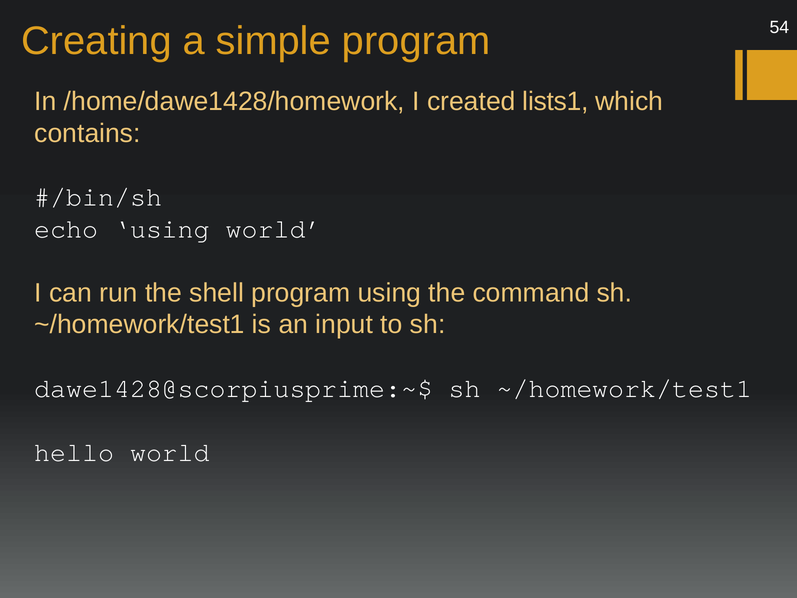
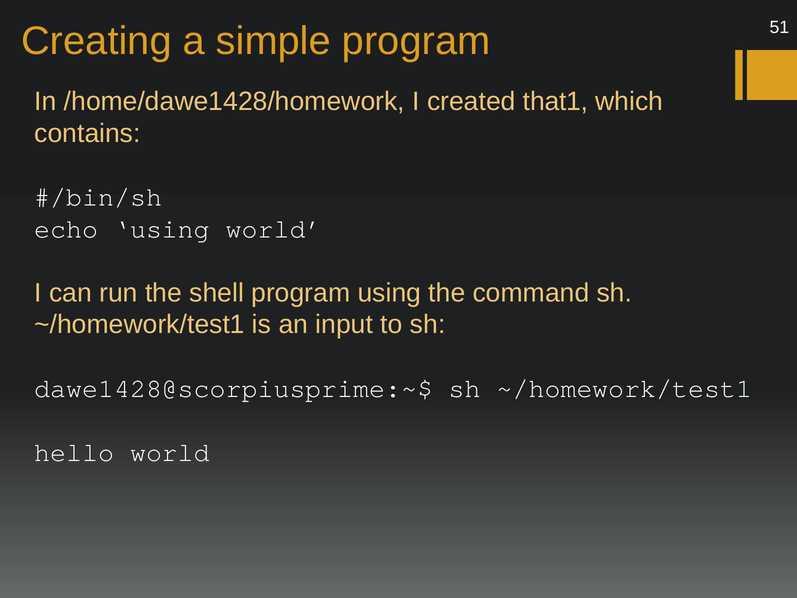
54: 54 -> 51
lists1: lists1 -> that1
